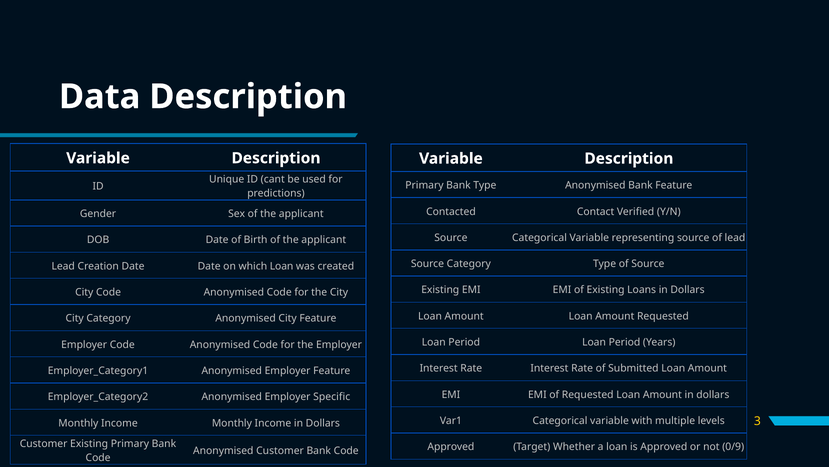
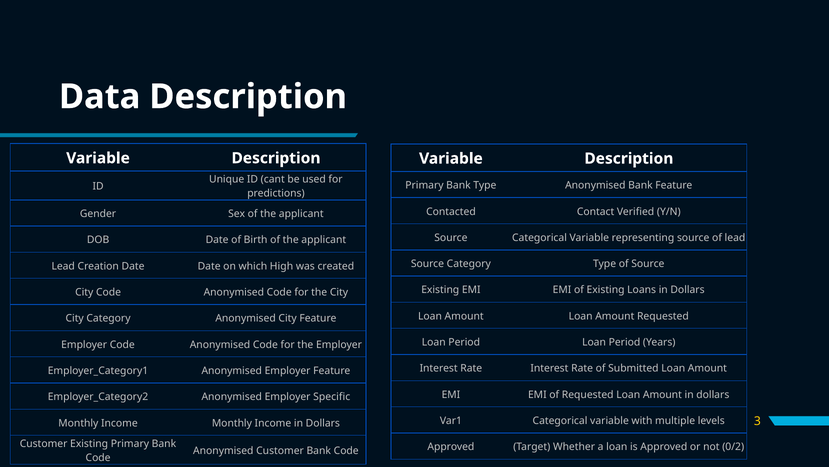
which Loan: Loan -> High
0/9: 0/9 -> 0/2
